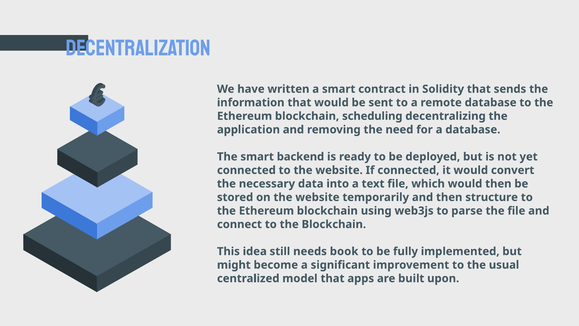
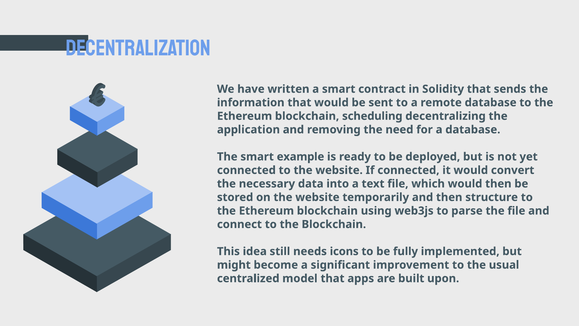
backend: backend -> example
book: book -> icons
